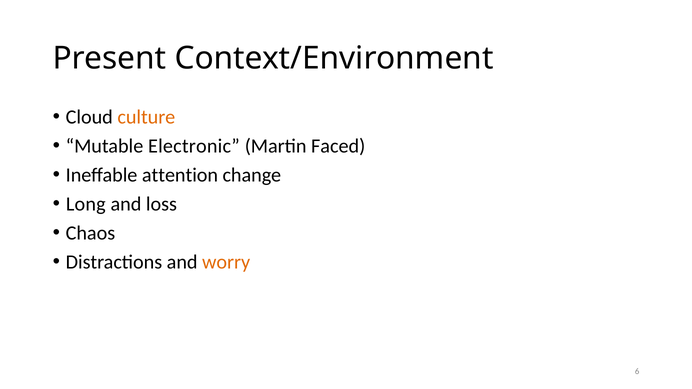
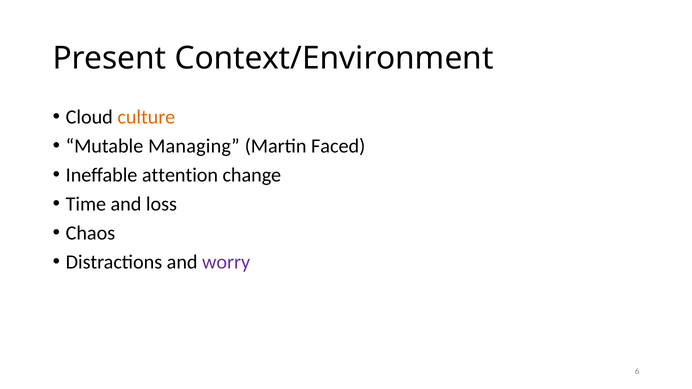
Electronic: Electronic -> Managing
Long: Long -> Time
worry colour: orange -> purple
